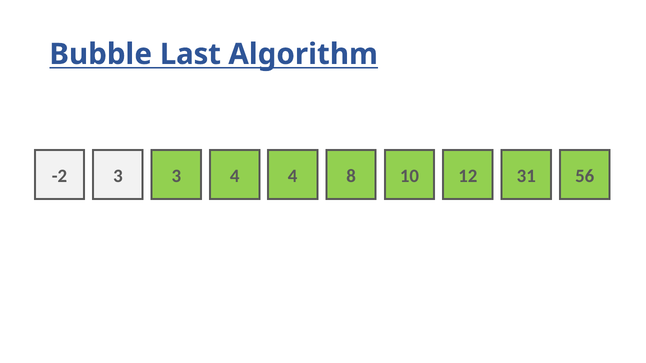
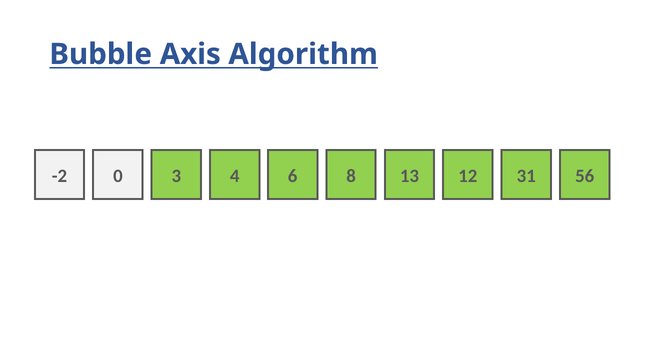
Last: Last -> Axis
-2 3: 3 -> 0
4 4: 4 -> 6
10: 10 -> 13
